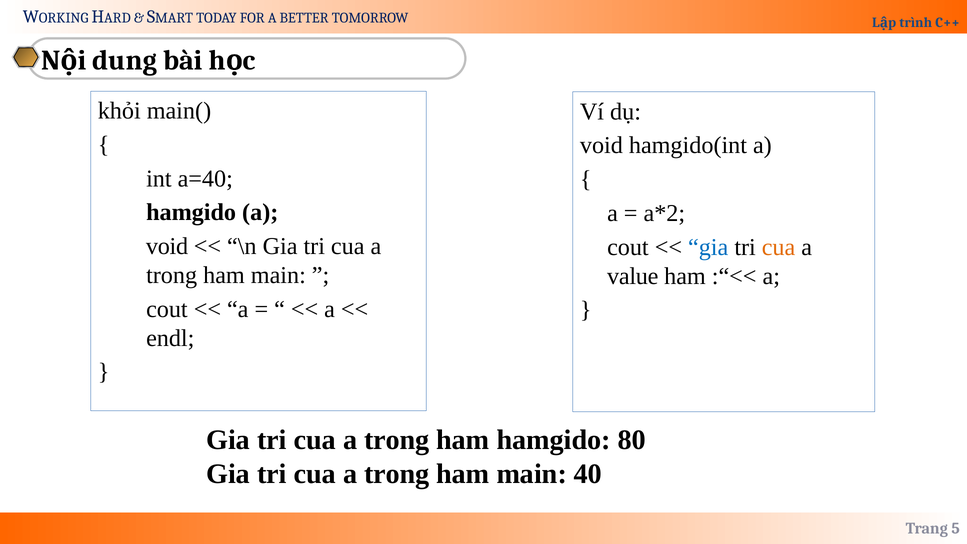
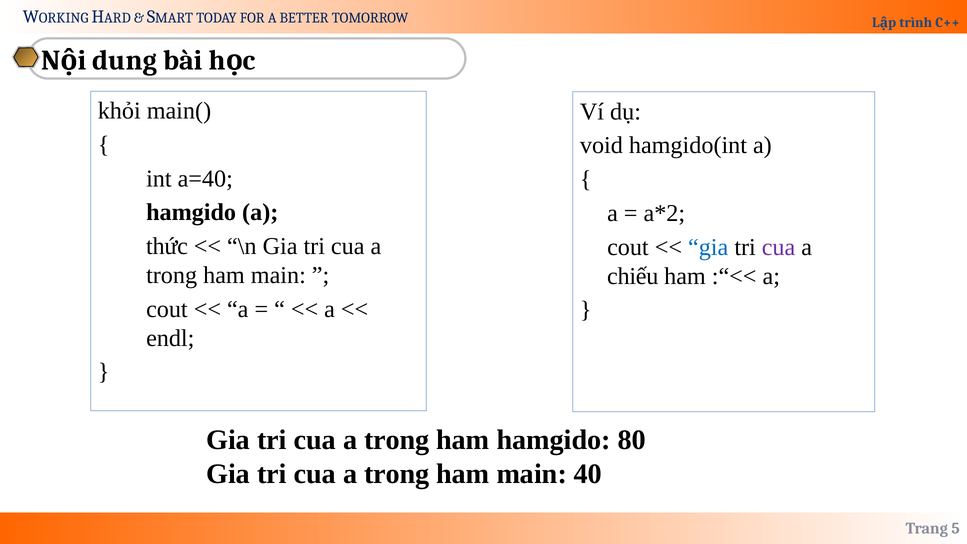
void at (167, 246): void -> thức
cua at (779, 247) colour: orange -> purple
value: value -> chiếu
